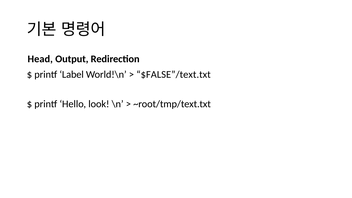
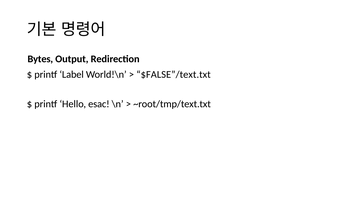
Head: Head -> Bytes
look: look -> esac
